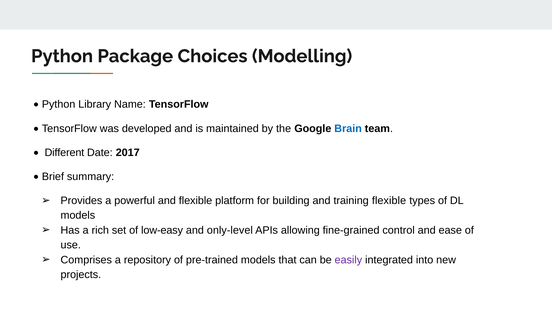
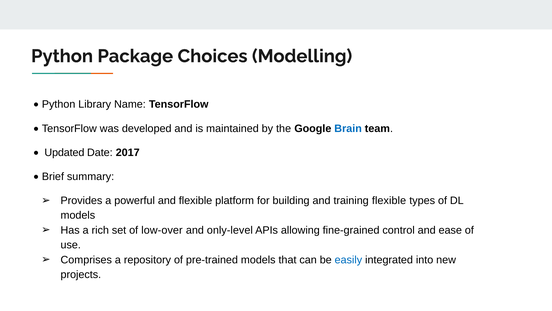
Different: Different -> Updated
low-easy: low-easy -> low-over
easily colour: purple -> blue
